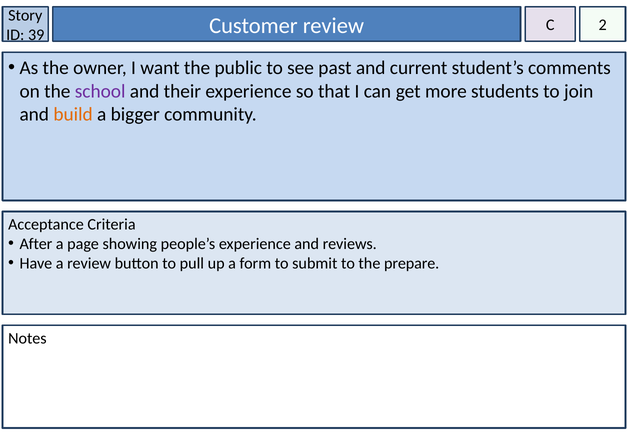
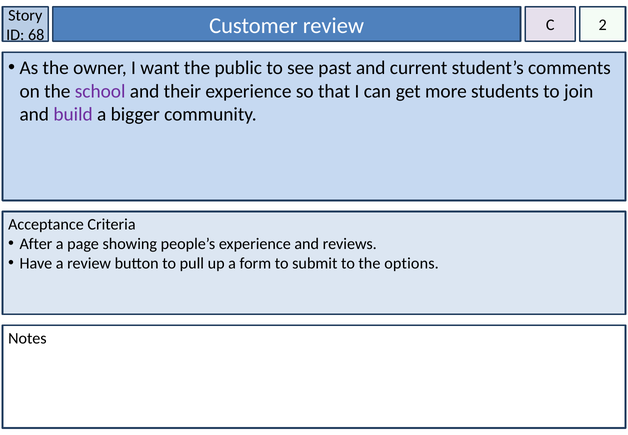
39: 39 -> 68
build colour: orange -> purple
prepare: prepare -> options
